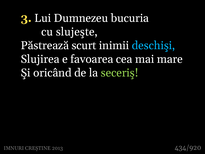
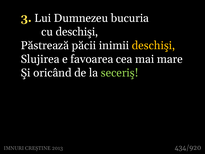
cu slujeşte: slujeşte -> deschişi
scurt: scurt -> păcii
deschişi at (153, 45) colour: light blue -> yellow
